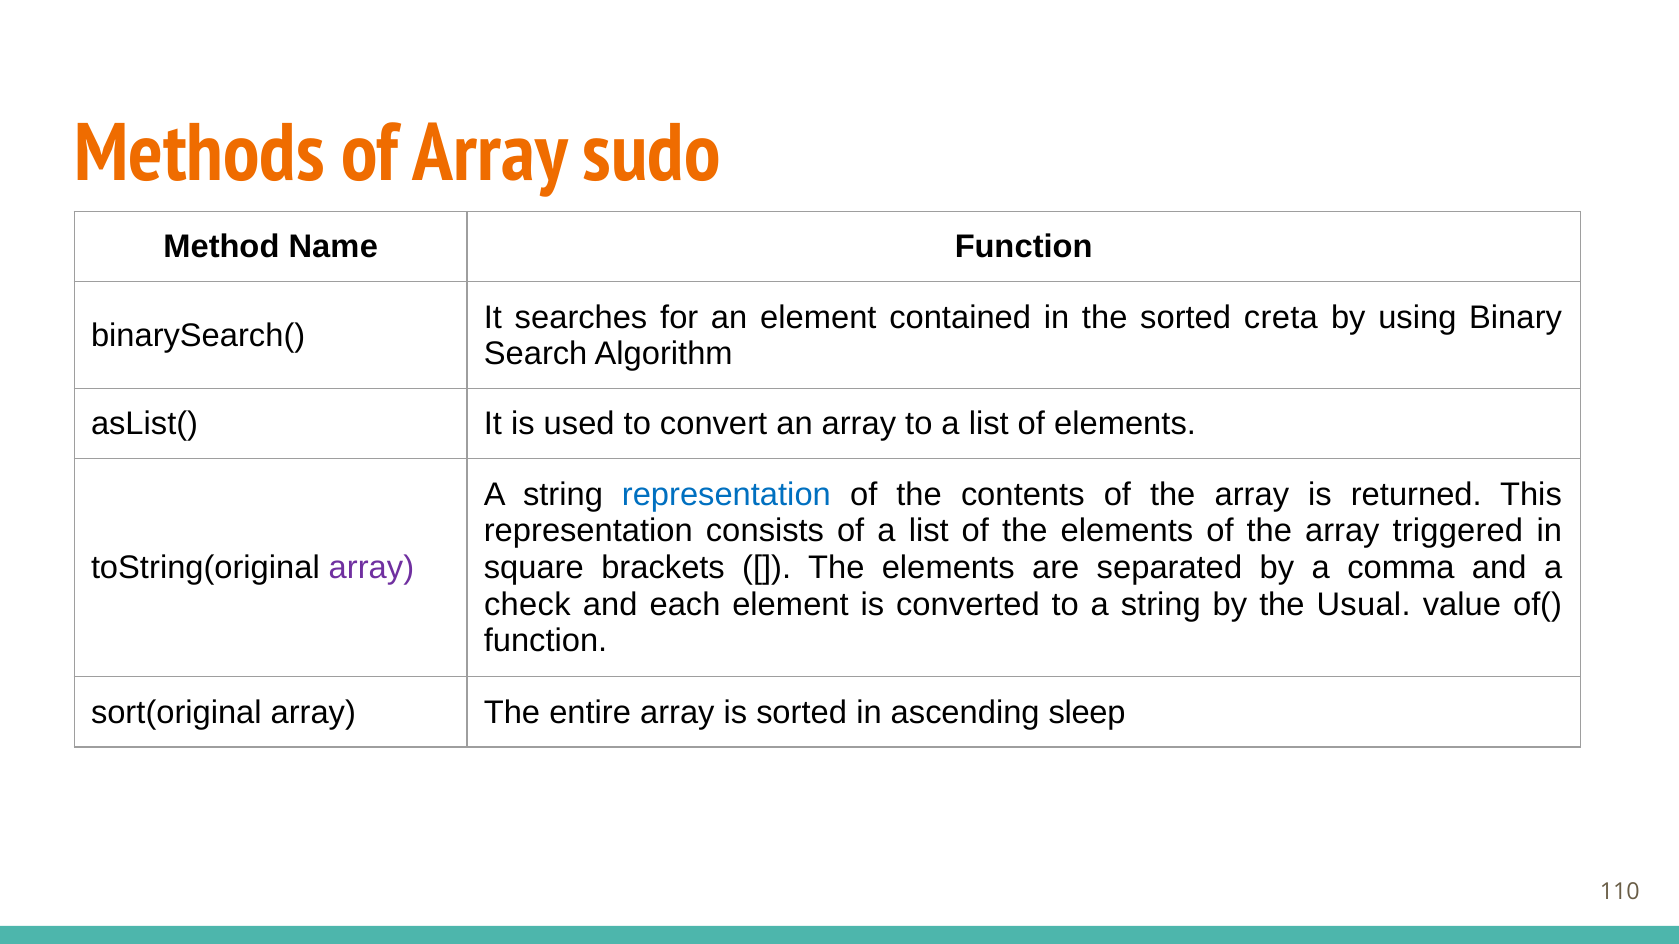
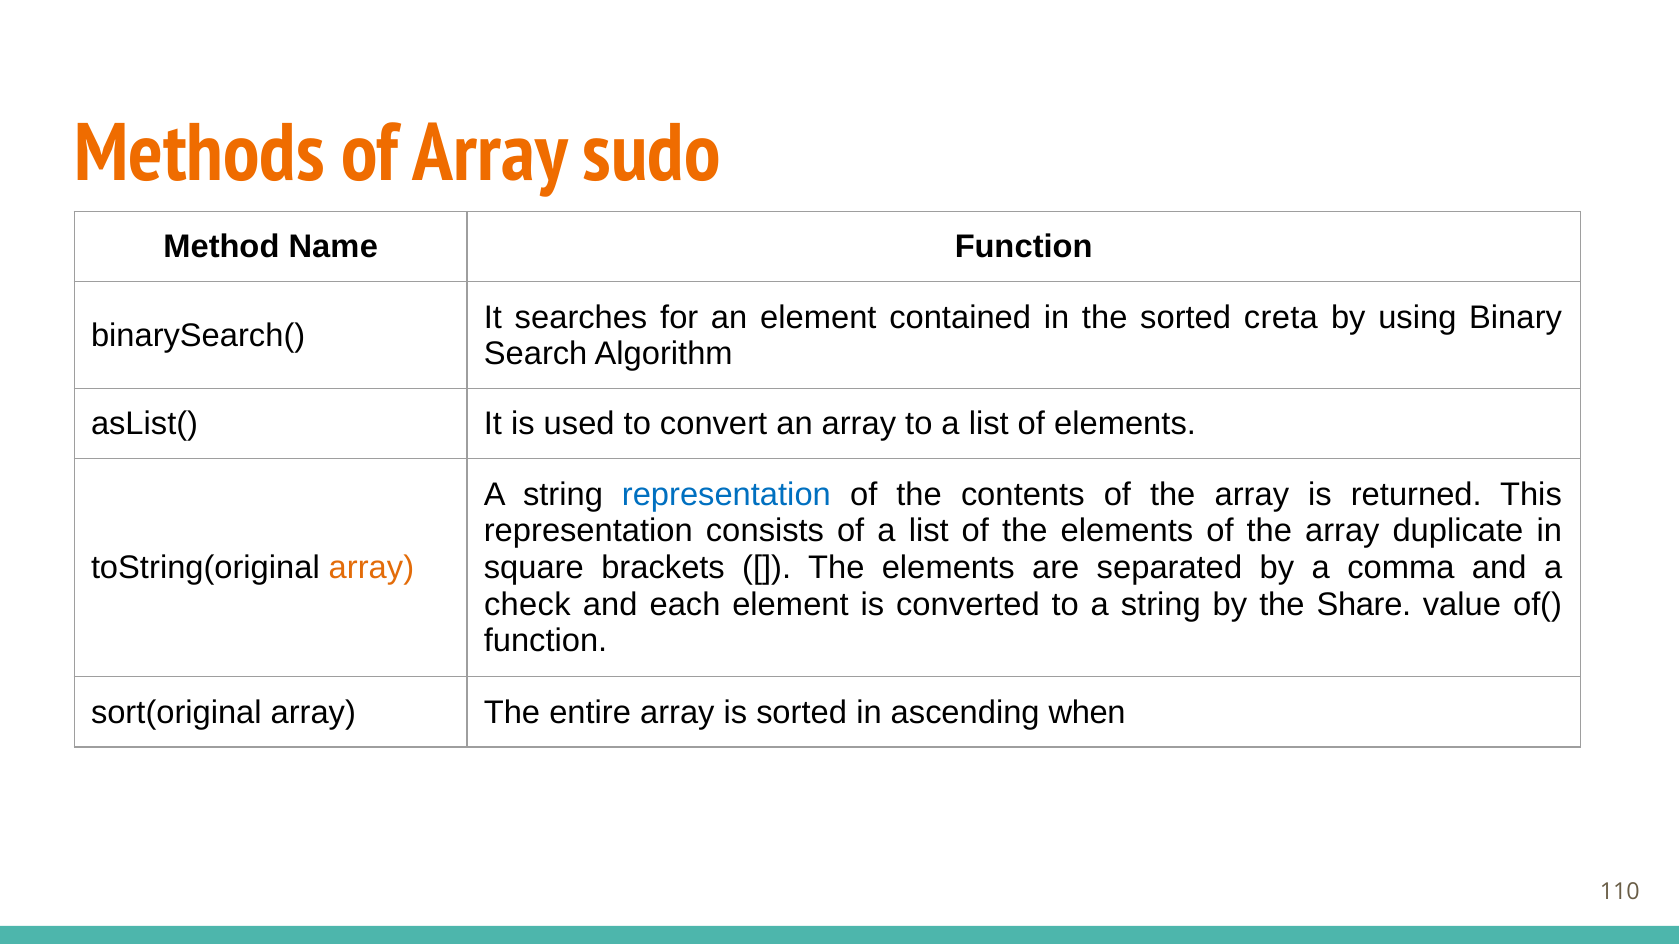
triggered: triggered -> duplicate
array at (371, 568) colour: purple -> orange
Usual: Usual -> Share
sleep: sleep -> when
